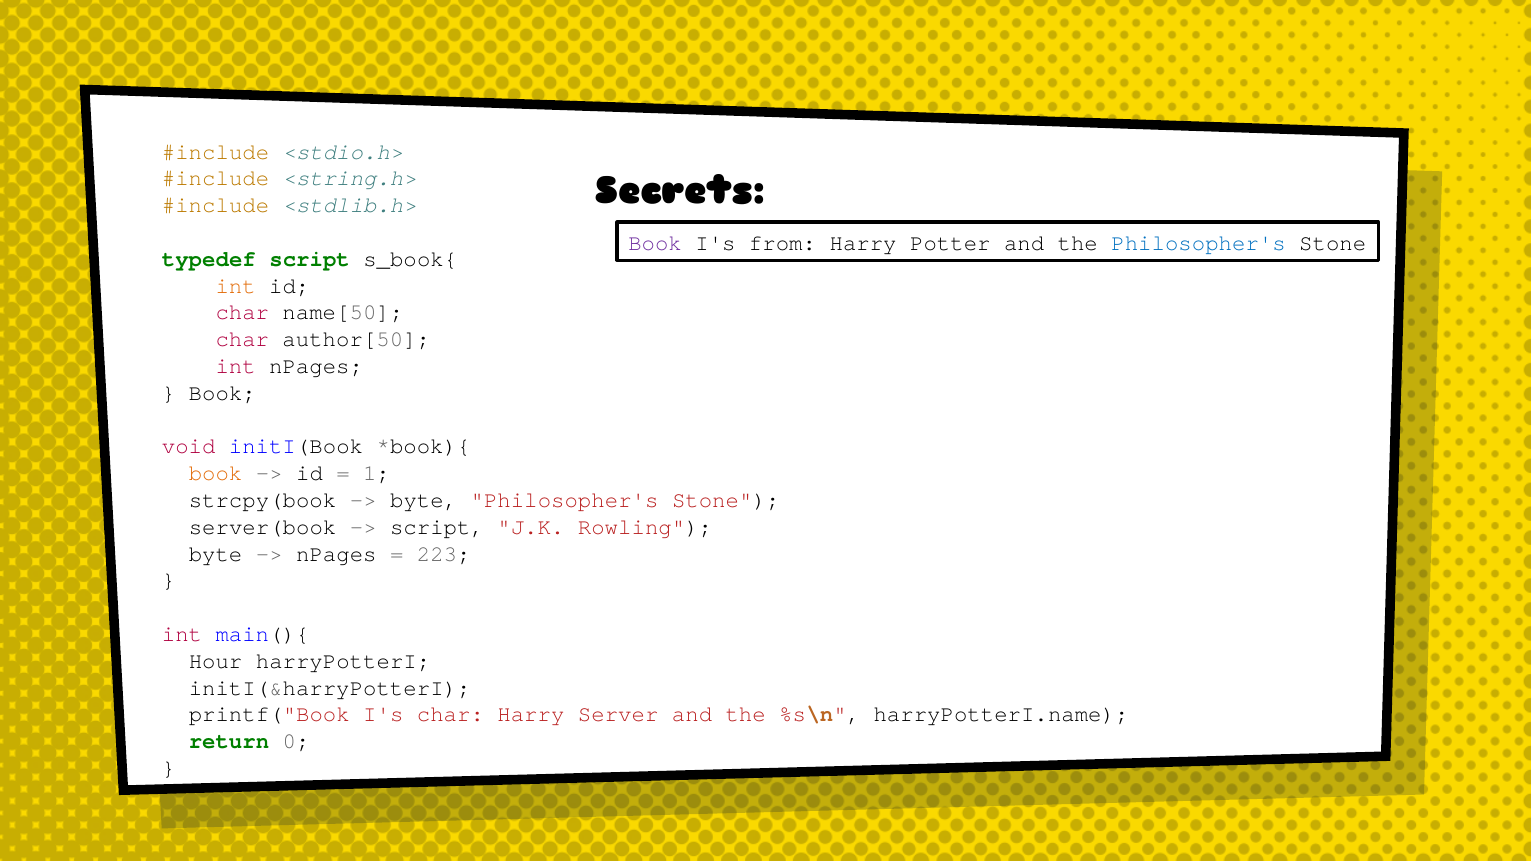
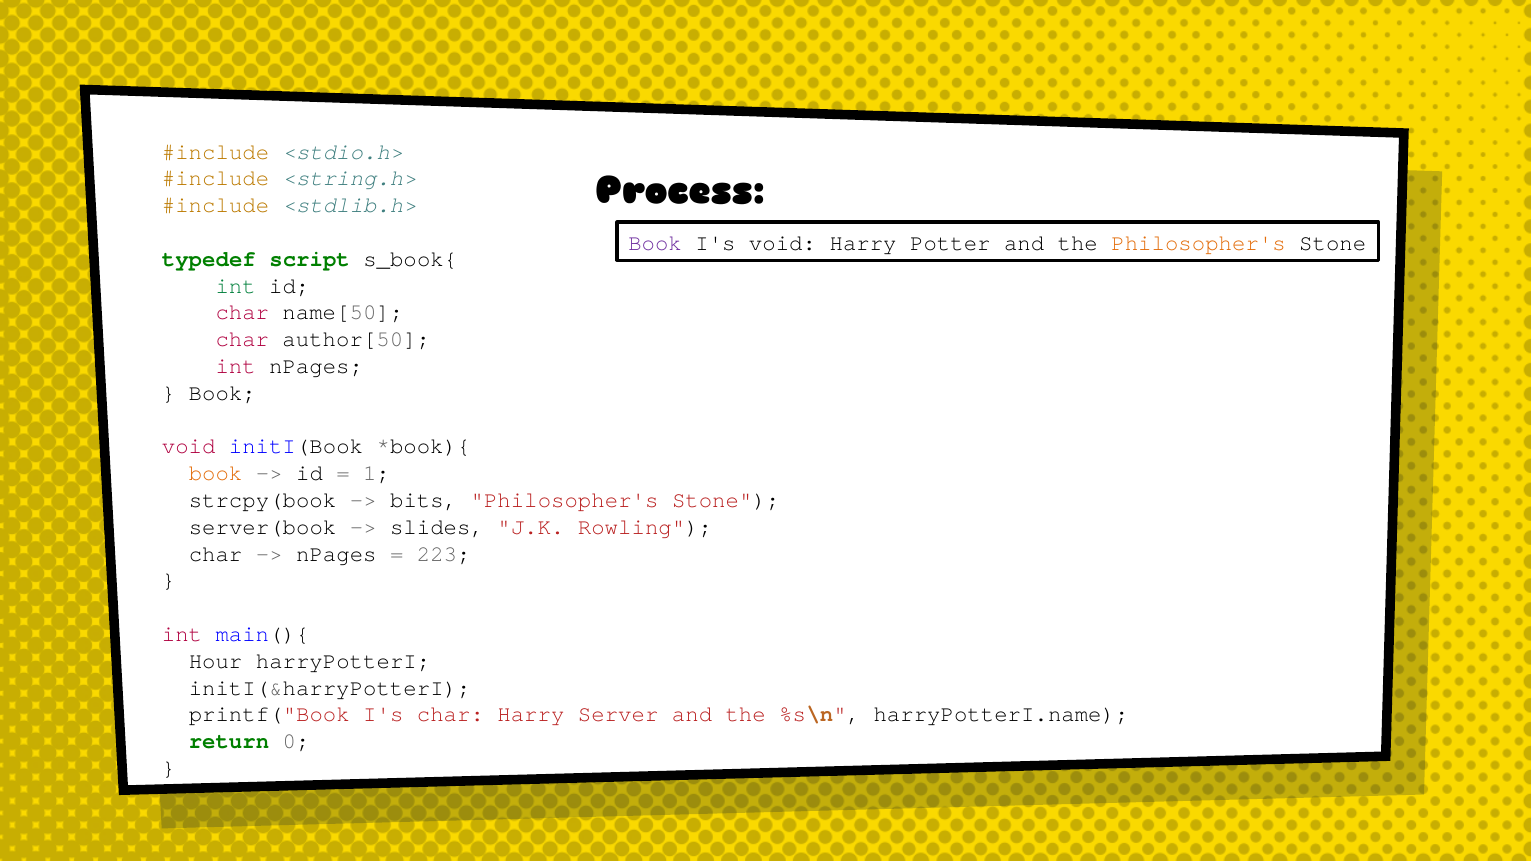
Secrets: Secrets -> Process
I's from: from -> void
Philosopher's at (1199, 243) colour: blue -> orange
int at (236, 286) colour: orange -> green
byte at (424, 500): byte -> bits
script at (437, 527): script -> slides
byte at (216, 554): byte -> char
